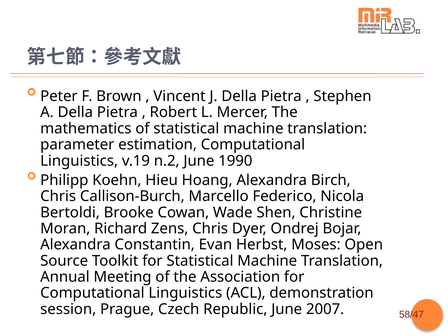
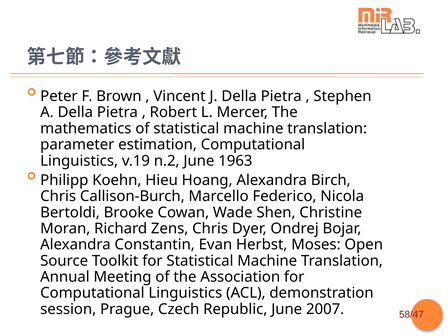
1990: 1990 -> 1963
